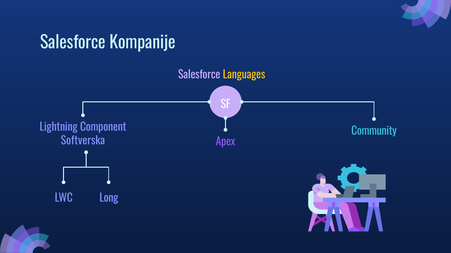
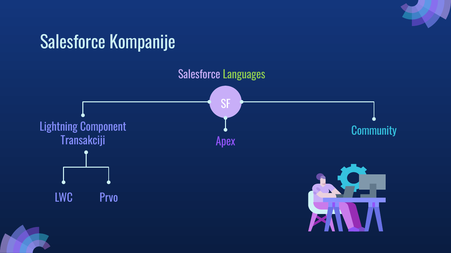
Languages colour: yellow -> light green
Softverska: Softverska -> Transakciji
Long: Long -> Prvo
